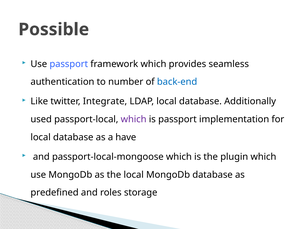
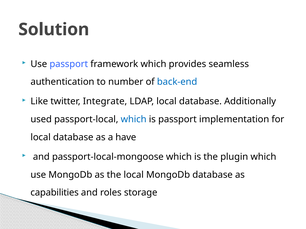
Possible: Possible -> Solution
which at (134, 120) colour: purple -> blue
predefined: predefined -> capabilities
